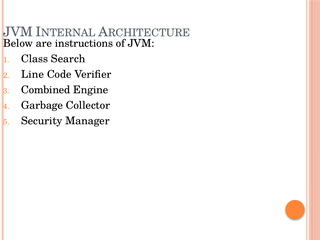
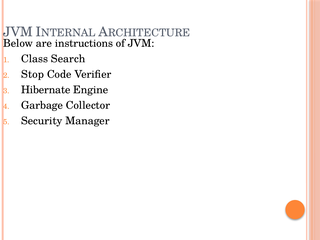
Line: Line -> Stop
Combined: Combined -> Hibernate
